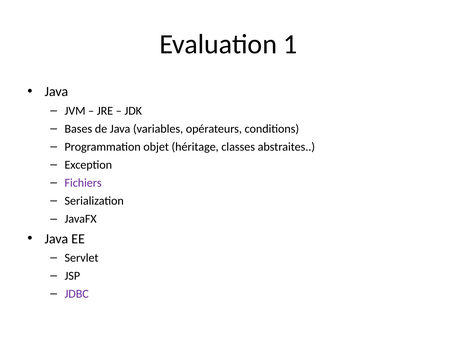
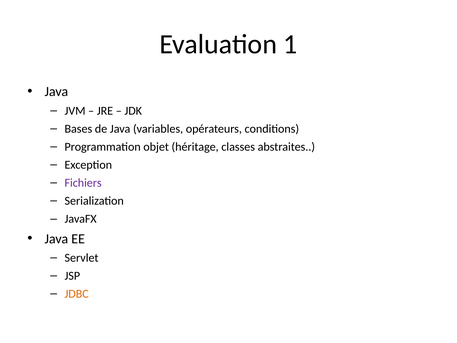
JDBC colour: purple -> orange
